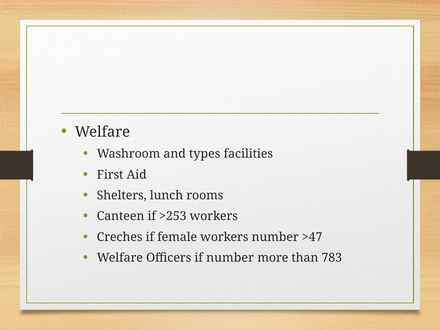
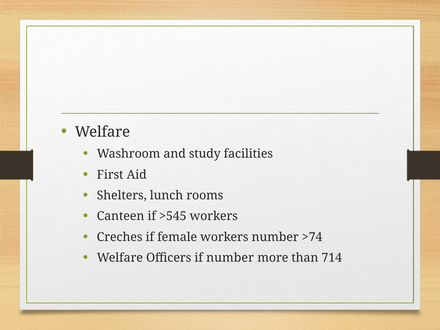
types: types -> study
>253: >253 -> >545
>47: >47 -> >74
783: 783 -> 714
